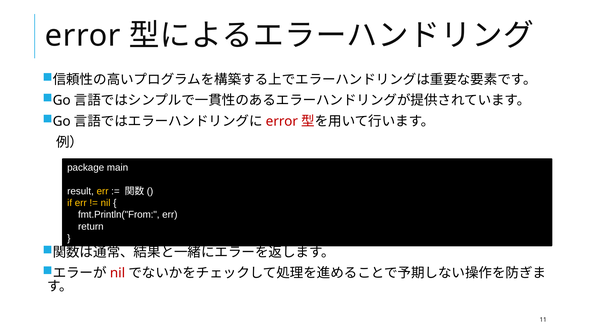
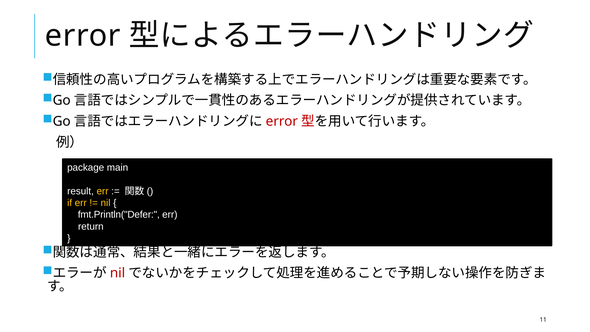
fmt.Println("From: fmt.Println("From -> fmt.Println("Defer
